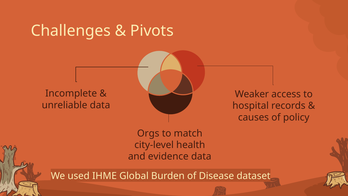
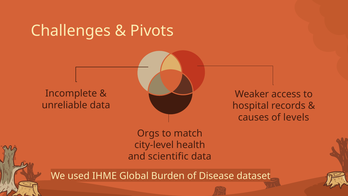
policy: policy -> levels
evidence: evidence -> scientific
